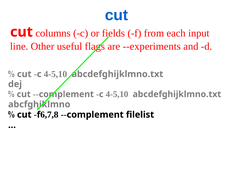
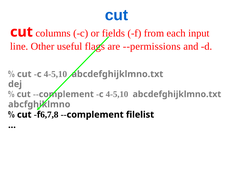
--experiments: --experiments -> --permissions
